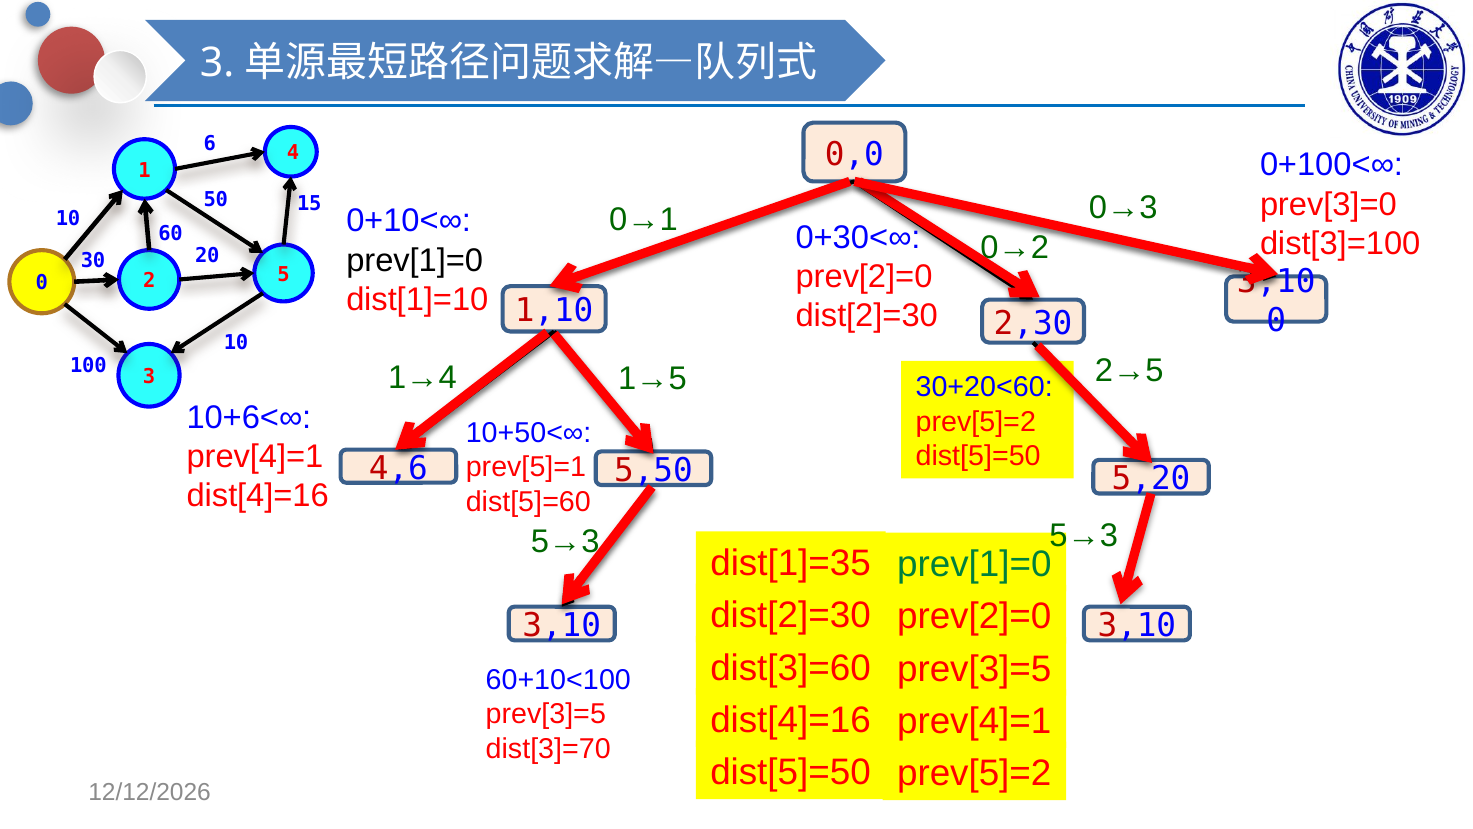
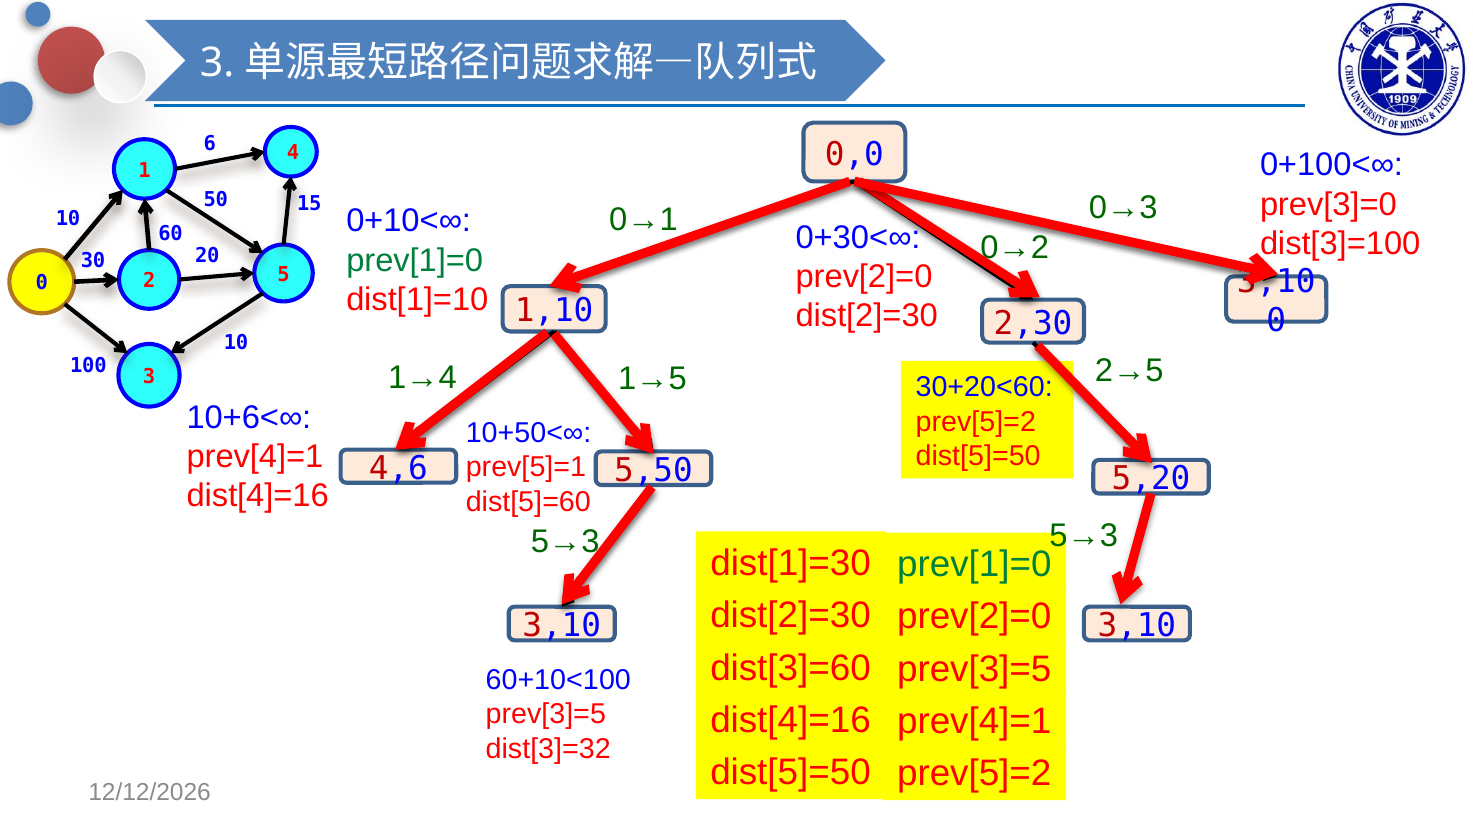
prev[1]=0 at (415, 260) colour: black -> green
dist[1]=35: dist[1]=35 -> dist[1]=30
dist[3]=70: dist[3]=70 -> dist[3]=32
